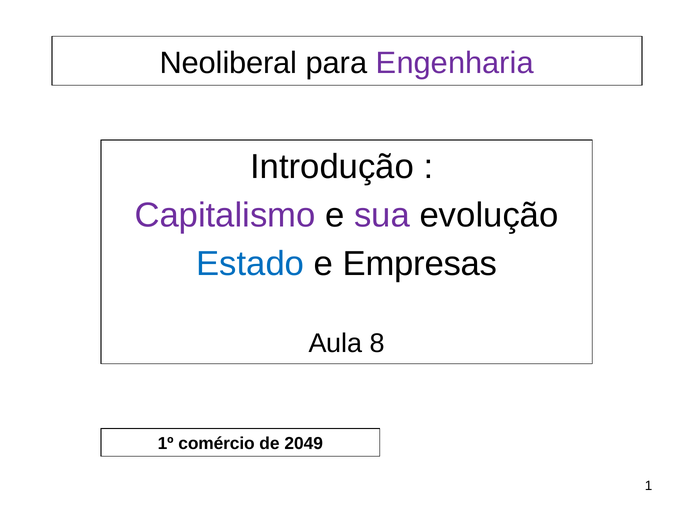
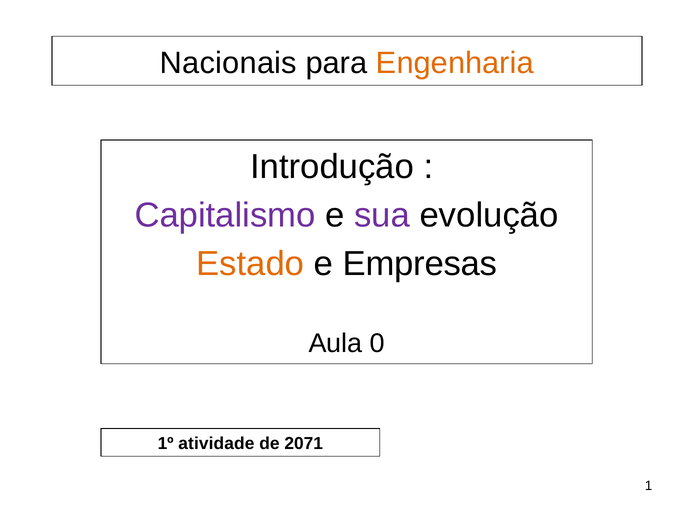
Neoliberal: Neoliberal -> Nacionais
Engenharia colour: purple -> orange
Estado colour: blue -> orange
8: 8 -> 0
comércio: comércio -> atividade
2049: 2049 -> 2071
